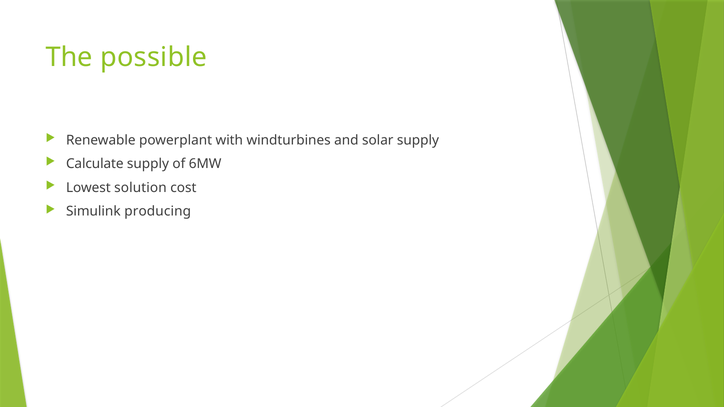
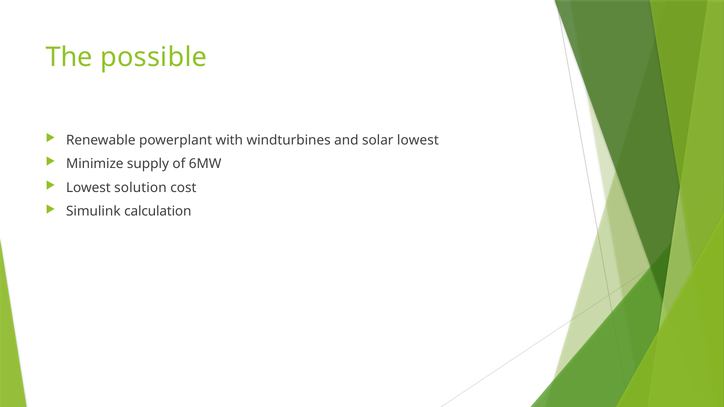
solar supply: supply -> lowest
Calculate: Calculate -> Minimize
producing: producing -> calculation
